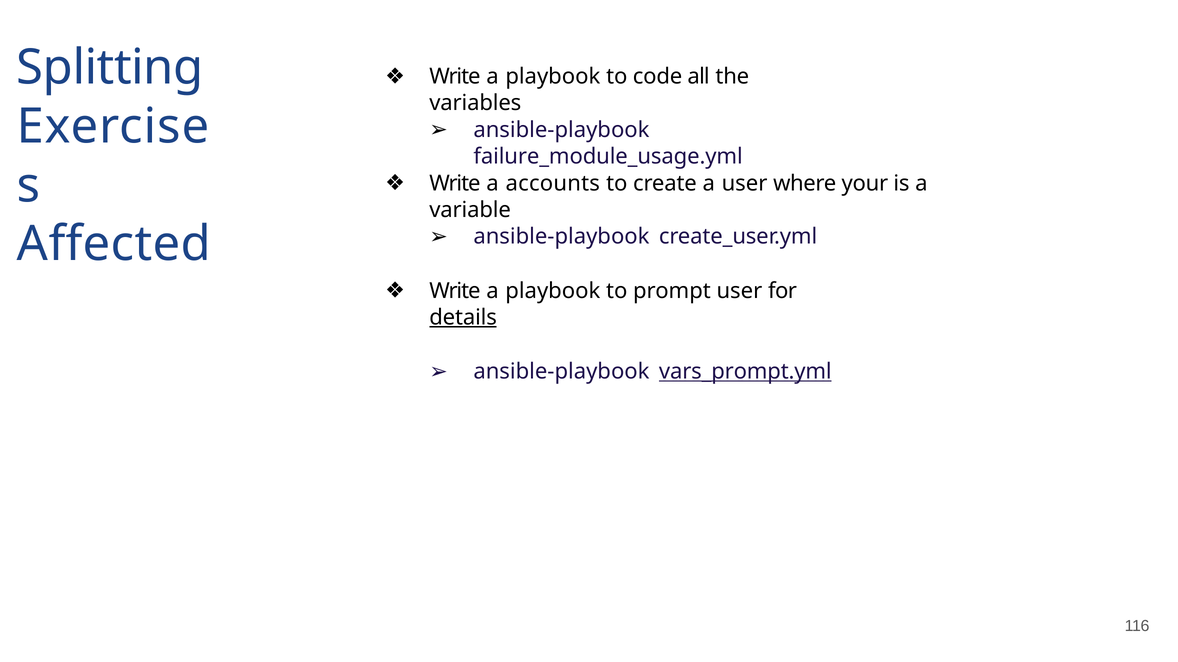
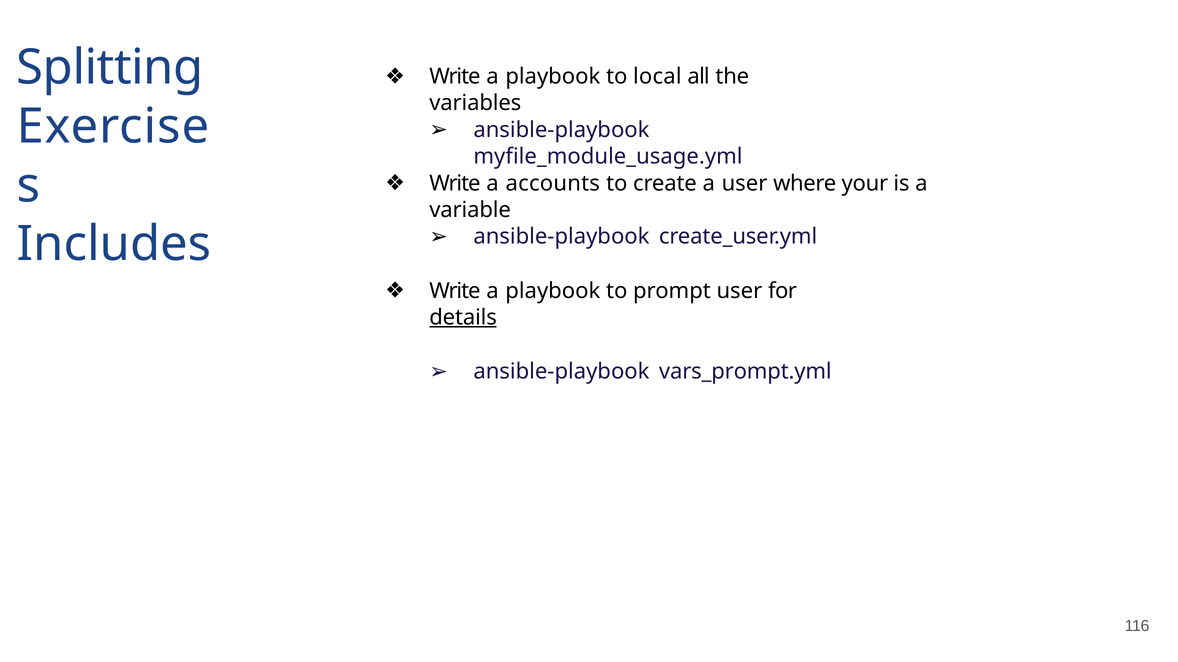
code: code -> local
failure_module_usage.yml: failure_module_usage.yml -> myfile_module_usage.yml
Affected: Affected -> Includes
vars_prompt.yml underline: present -> none
